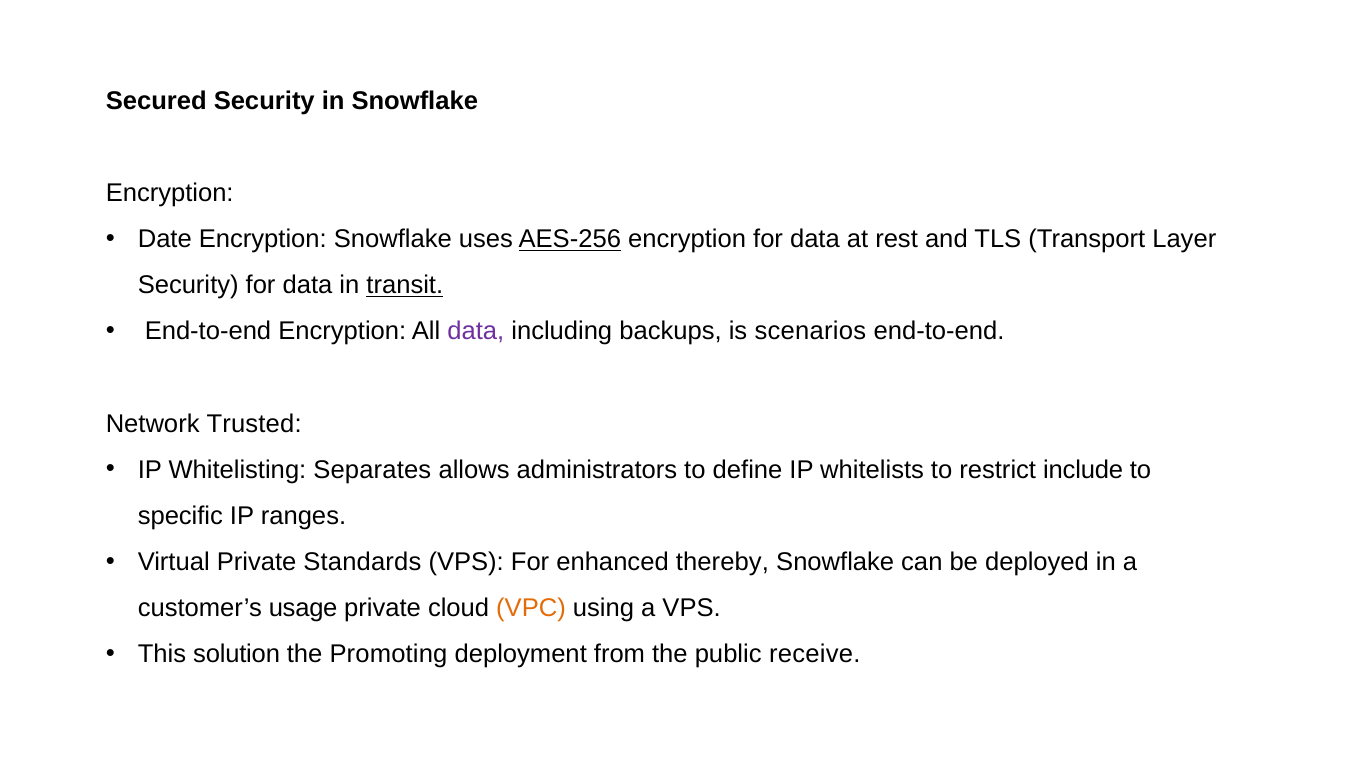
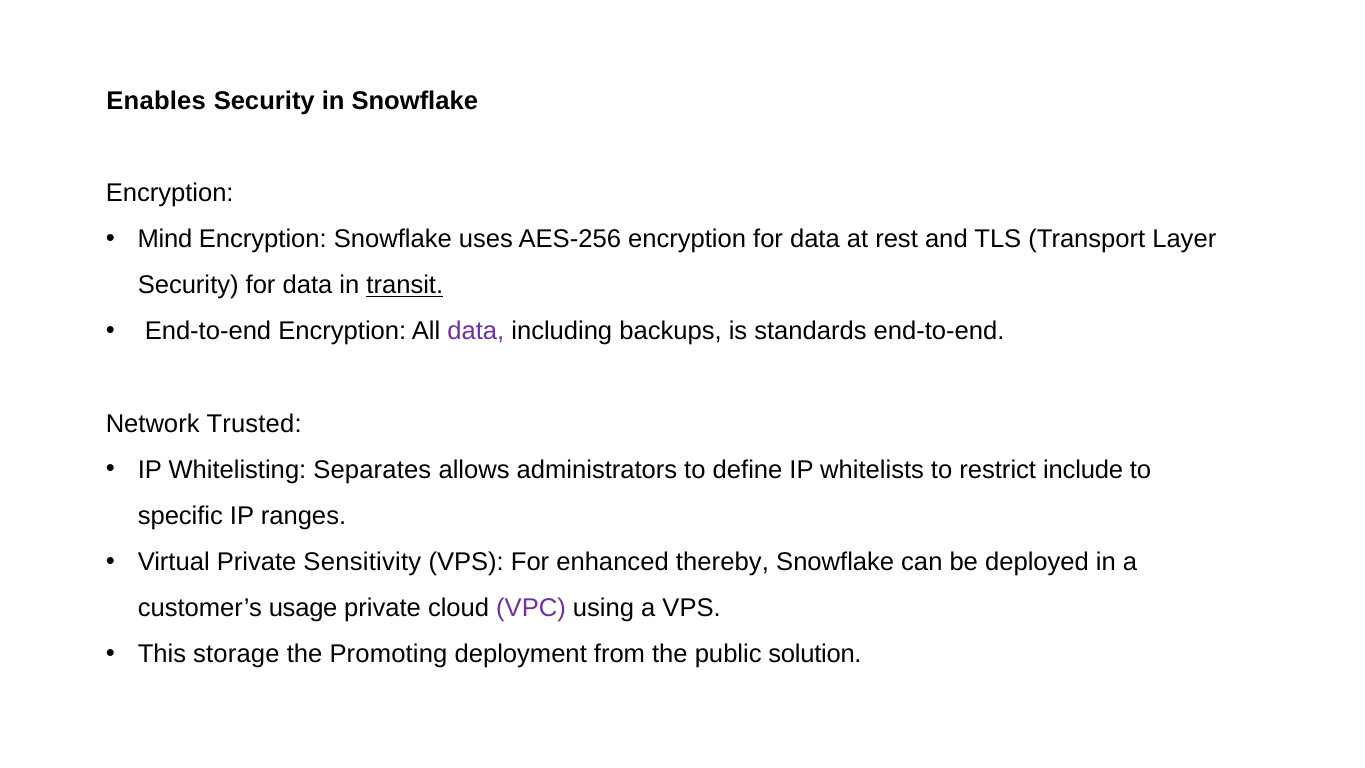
Secured: Secured -> Enables
Date: Date -> Mind
AES-256 underline: present -> none
scenarios: scenarios -> standards
Standards: Standards -> Sensitivity
VPC colour: orange -> purple
solution: solution -> storage
receive: receive -> solution
